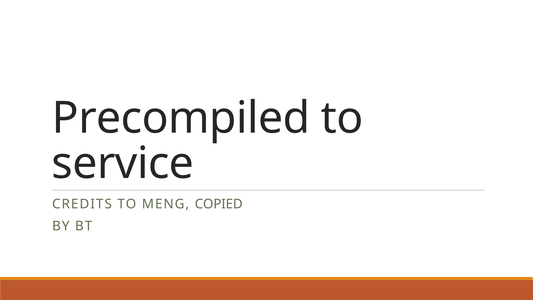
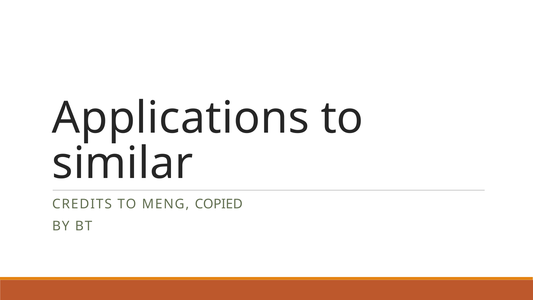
Precompiled: Precompiled -> Applications
service: service -> similar
